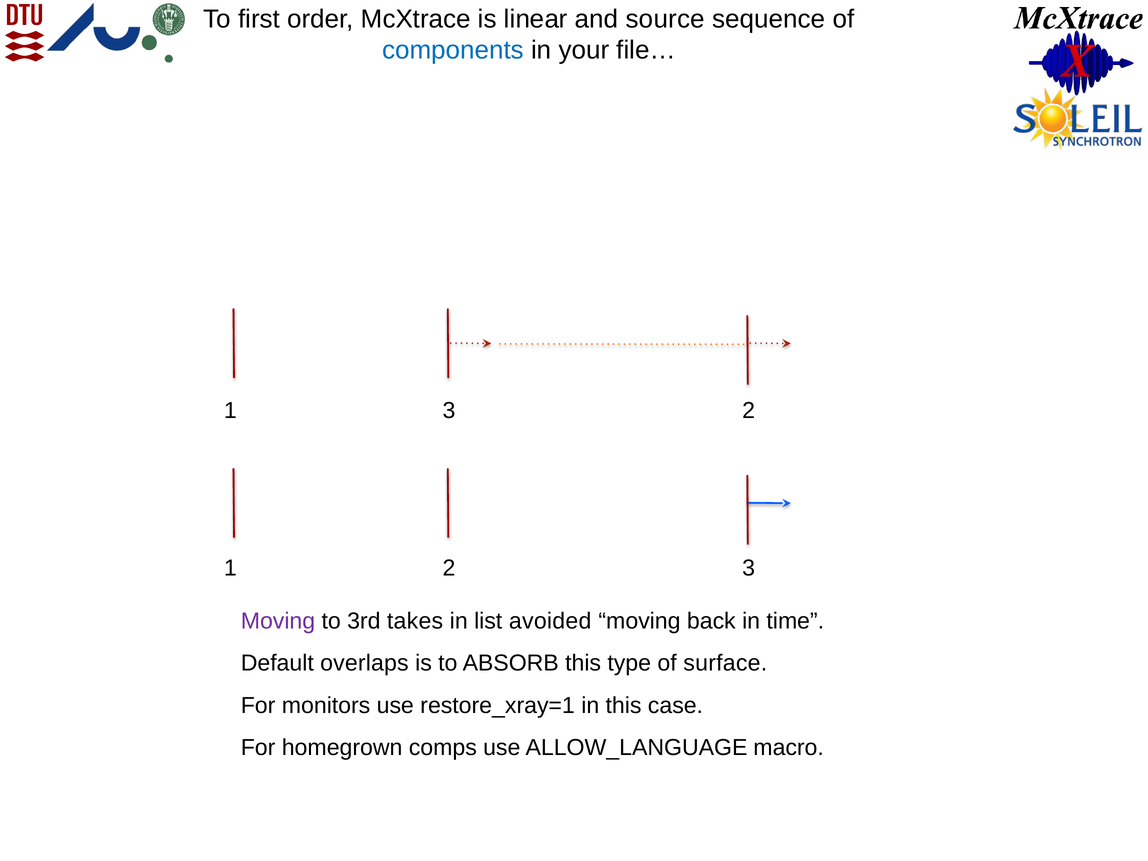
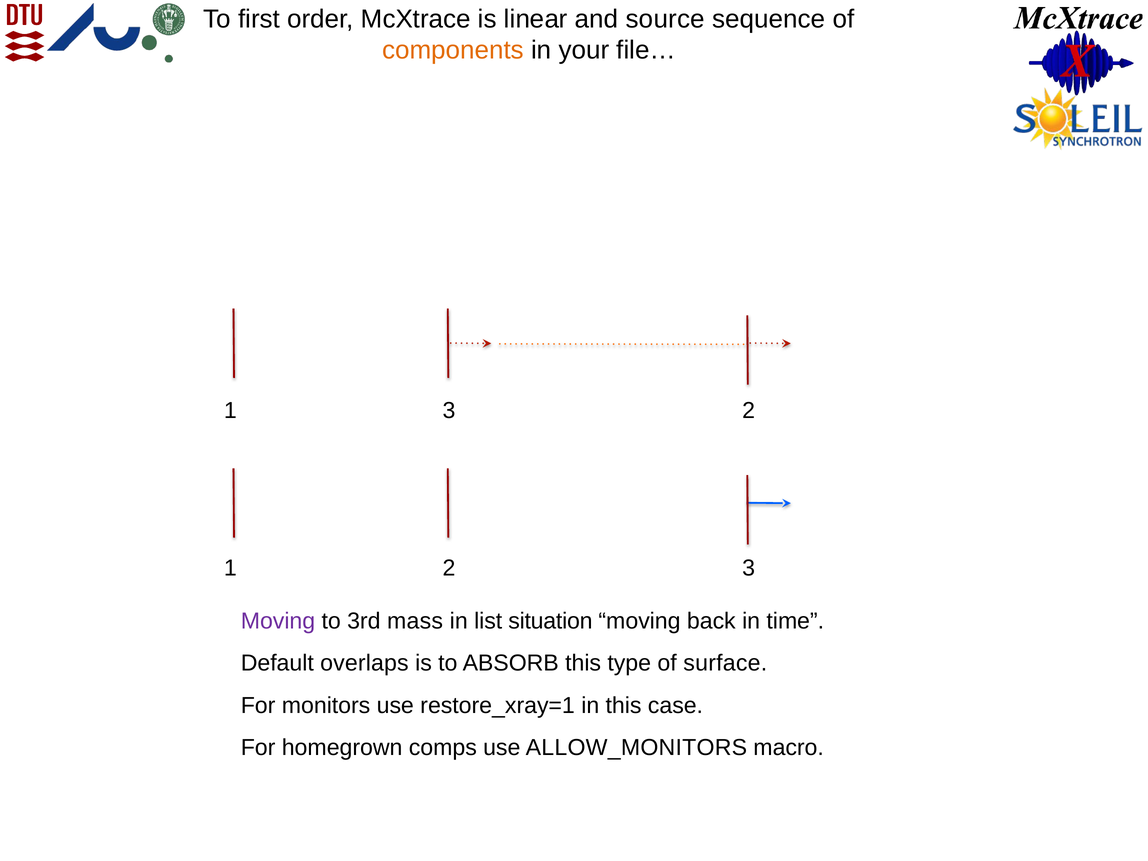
components colour: blue -> orange
takes: takes -> mass
avoided: avoided -> situation
ALLOW_LANGUAGE: ALLOW_LANGUAGE -> ALLOW_MONITORS
